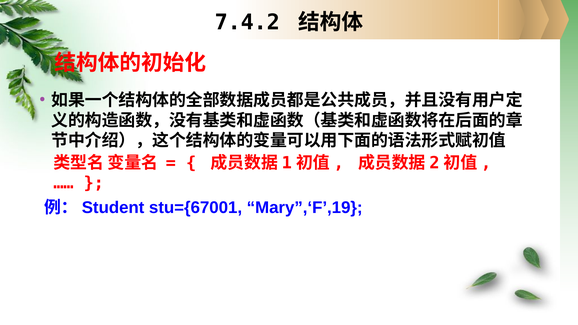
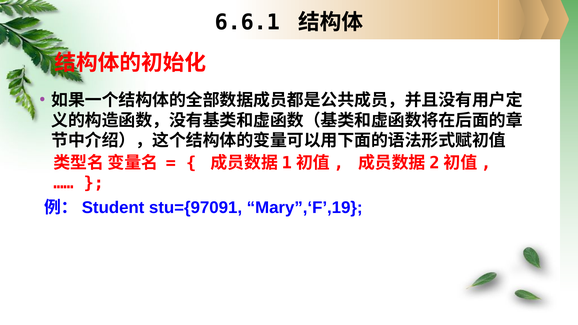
7.4.2: 7.4.2 -> 6.6.1
stu={67001: stu={67001 -> stu={97091
